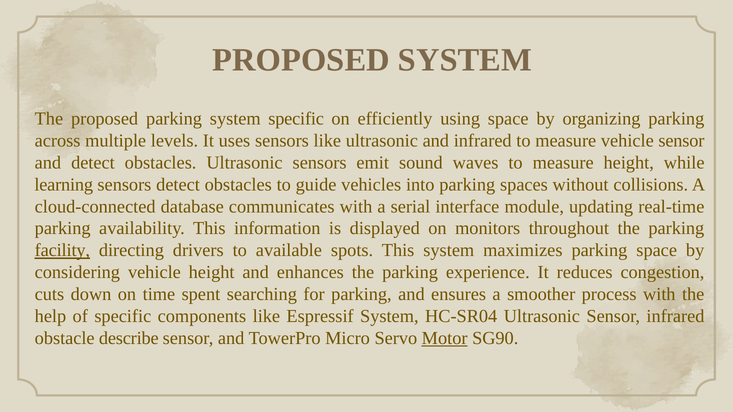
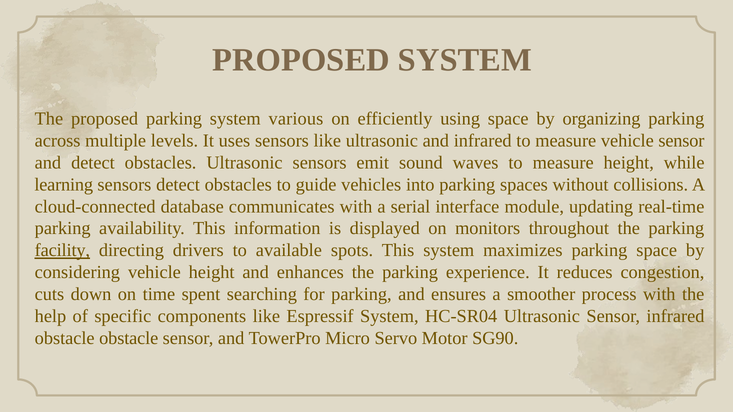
system specific: specific -> various
obstacle describe: describe -> obstacle
Motor underline: present -> none
